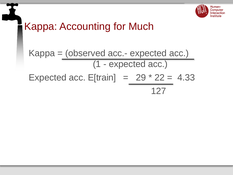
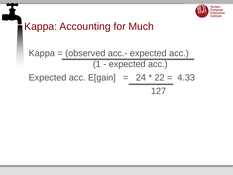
E[train: E[train -> E[gain
29: 29 -> 24
